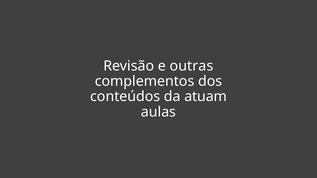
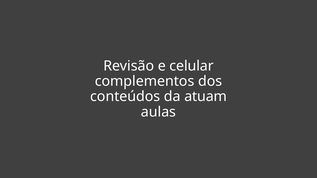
outras: outras -> celular
